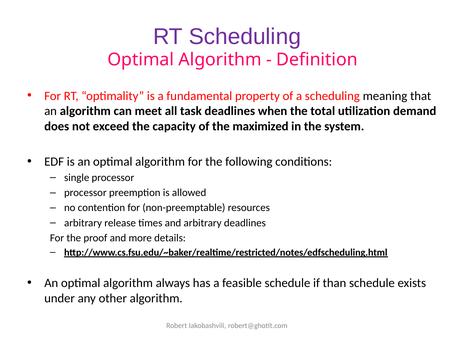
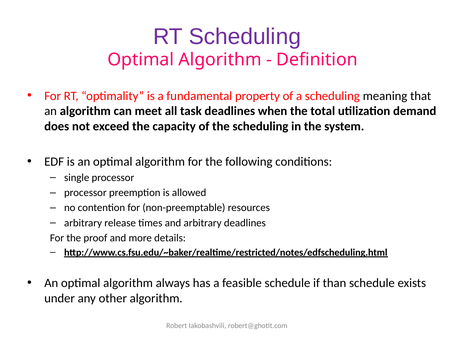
the maximized: maximized -> scheduling
